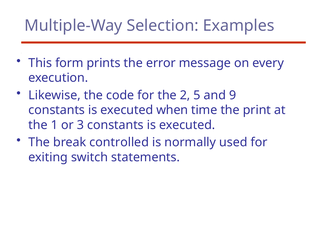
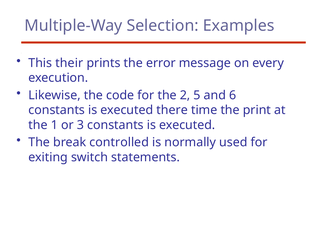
form: form -> their
9: 9 -> 6
when: when -> there
